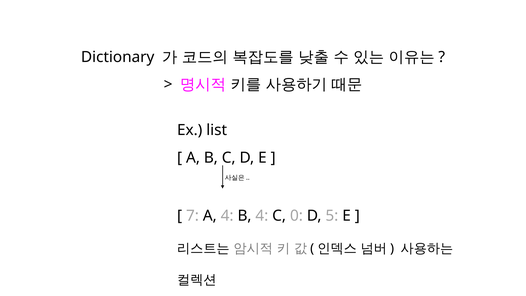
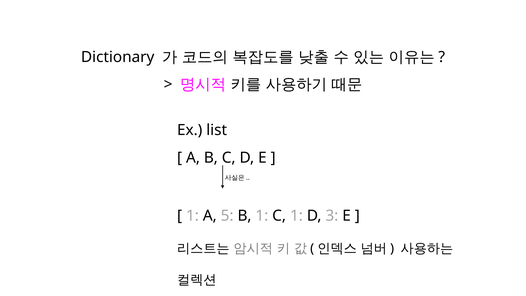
7 at (192, 216): 7 -> 1
A 4: 4 -> 5
B 4: 4 -> 1
C 0: 0 -> 1
5: 5 -> 3
